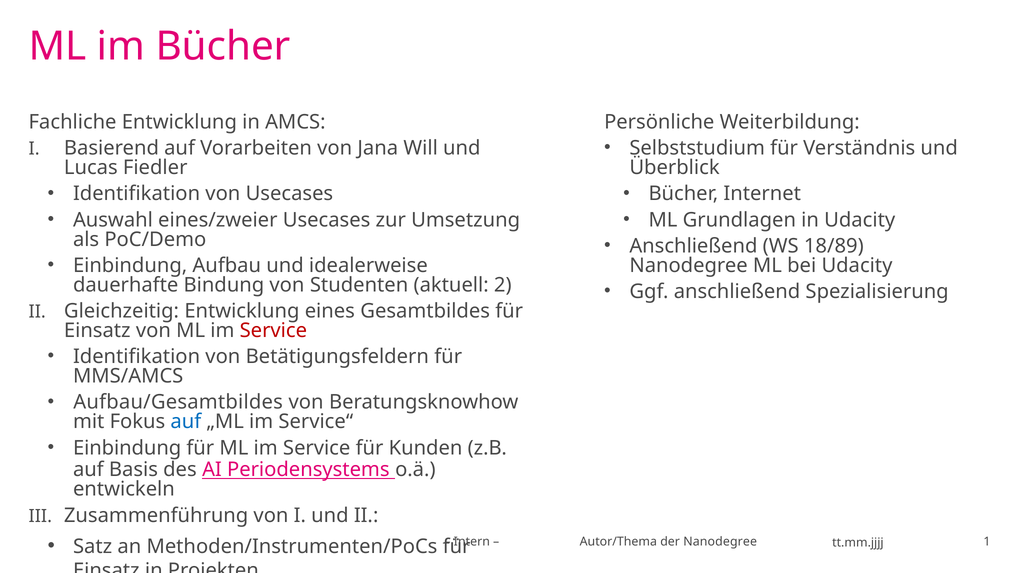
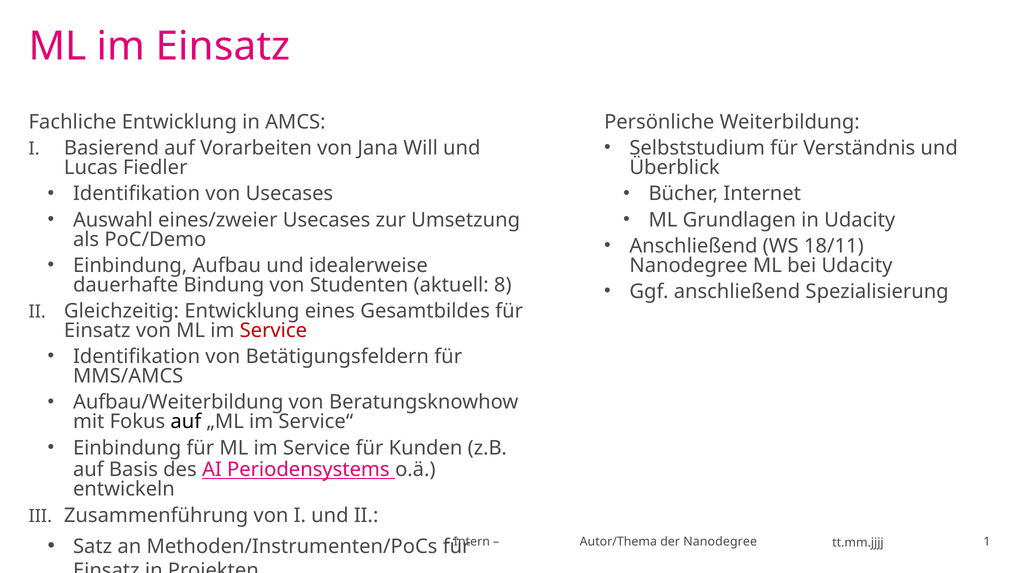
im Bücher: Bücher -> Einsatz
18/89: 18/89 -> 18/11
2: 2 -> 8
Aufbau/Gesamtbildes: Aufbau/Gesamtbildes -> Aufbau/Weiterbildung
auf at (186, 422) colour: blue -> black
